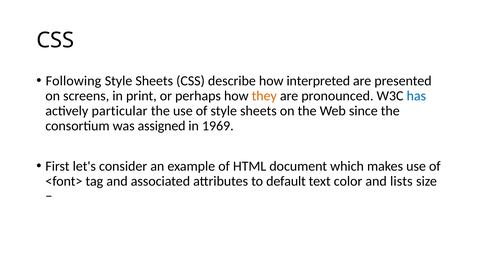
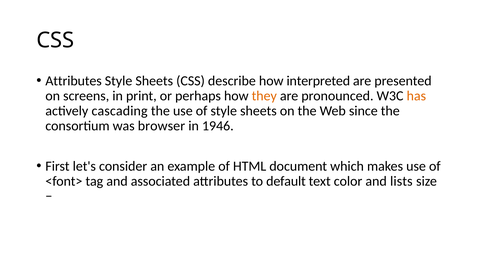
Following at (73, 81): Following -> Attributes
has colour: blue -> orange
particular: particular -> cascading
assigned: assigned -> browser
1969: 1969 -> 1946
